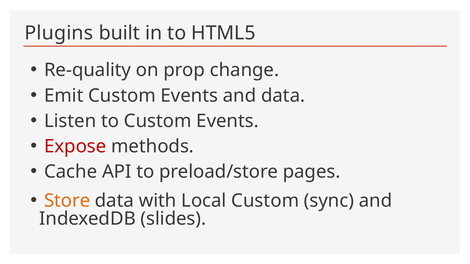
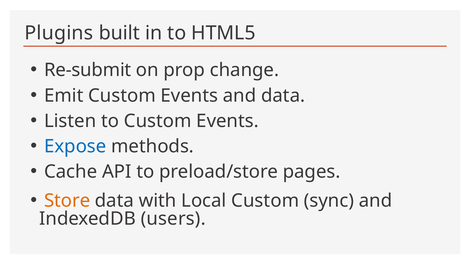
Re-quality: Re-quality -> Re-submit
Expose colour: red -> blue
slides: slides -> users
